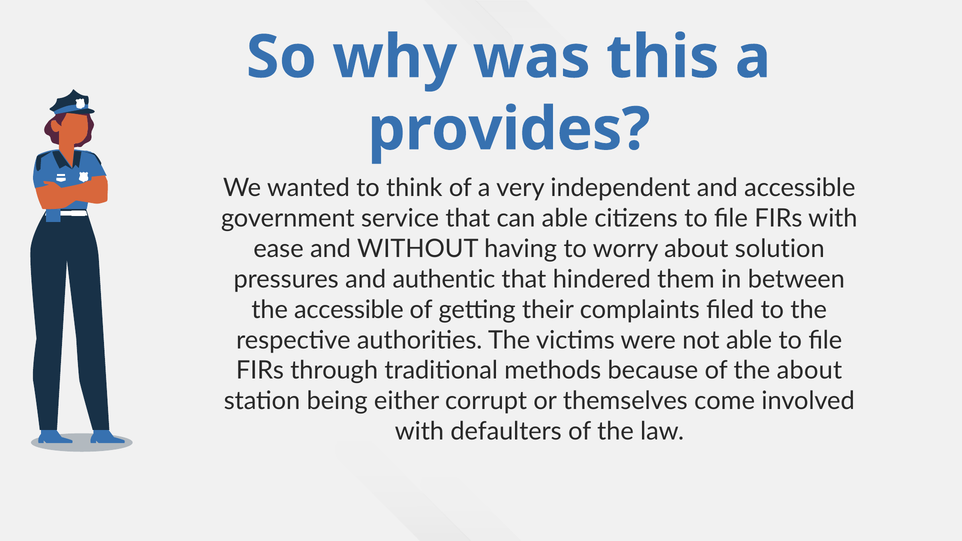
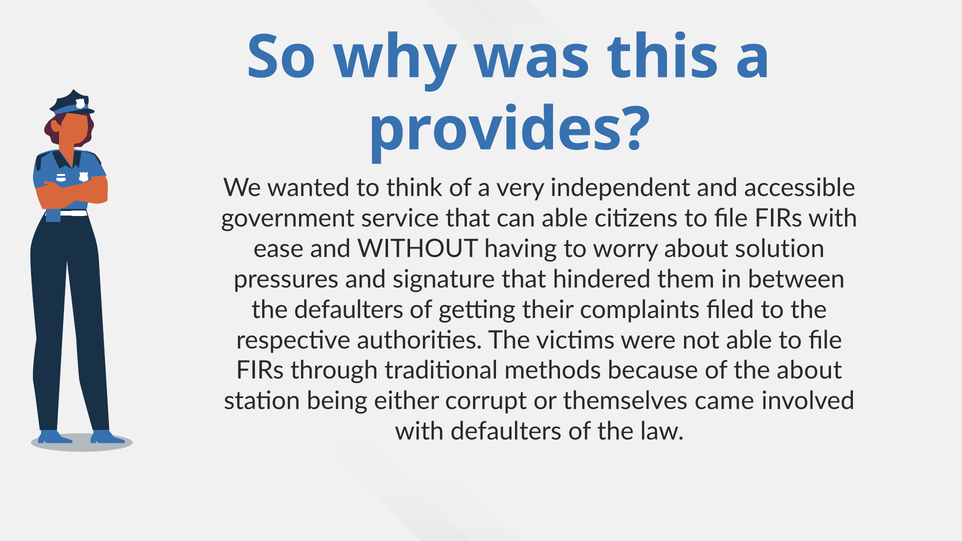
authentic: authentic -> signature
the accessible: accessible -> defaulters
come: come -> came
